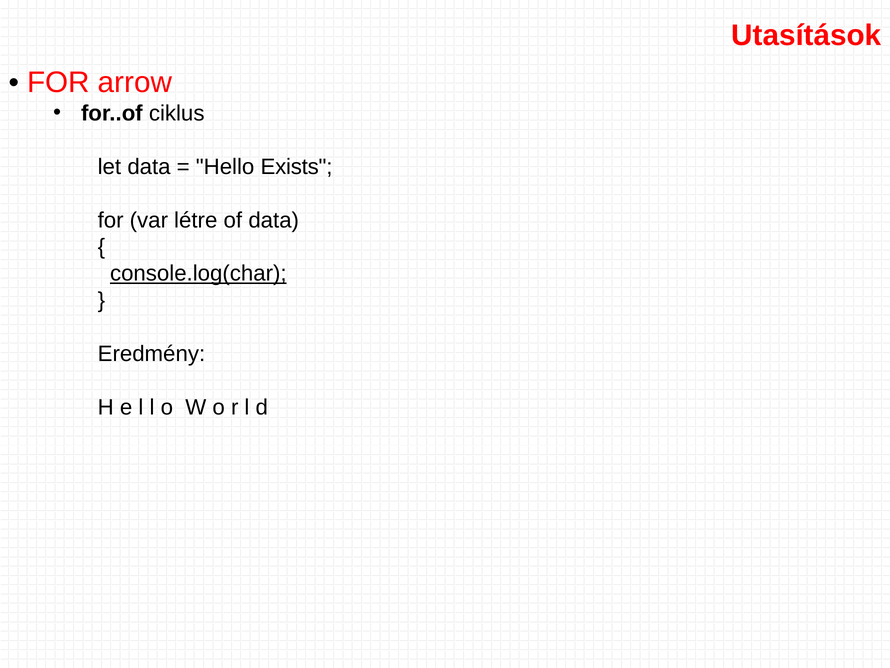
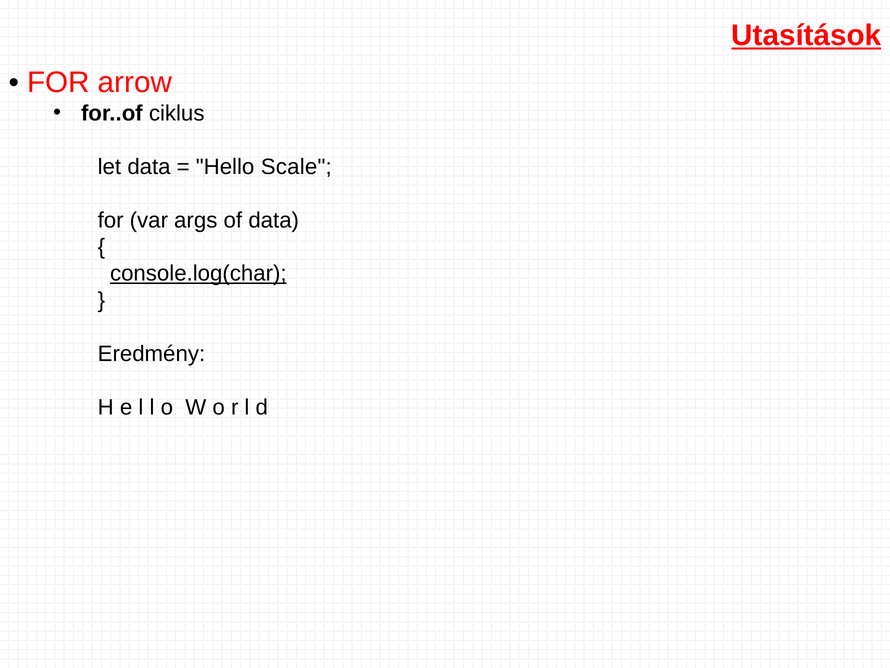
Utasítások underline: none -> present
Exists: Exists -> Scale
létre: létre -> args
